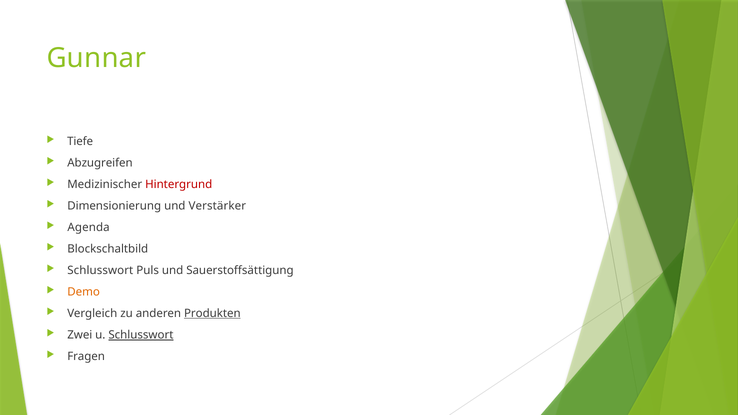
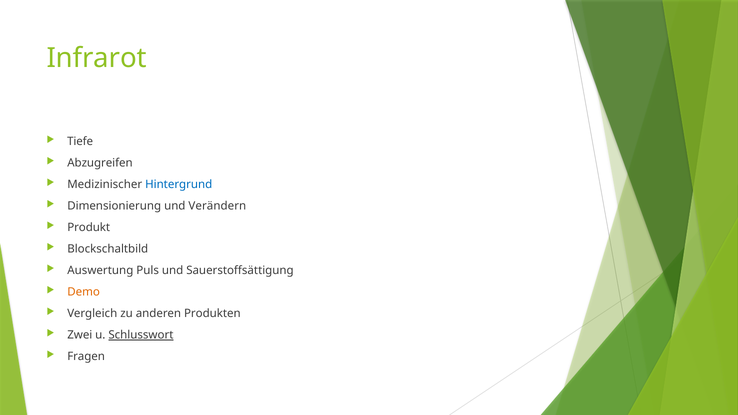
Gunnar: Gunnar -> Infrarot
Hintergrund colour: red -> blue
Verstärker: Verstärker -> Verändern
Agenda: Agenda -> Produkt
Schlusswort at (100, 270): Schlusswort -> Auswertung
Produkten underline: present -> none
